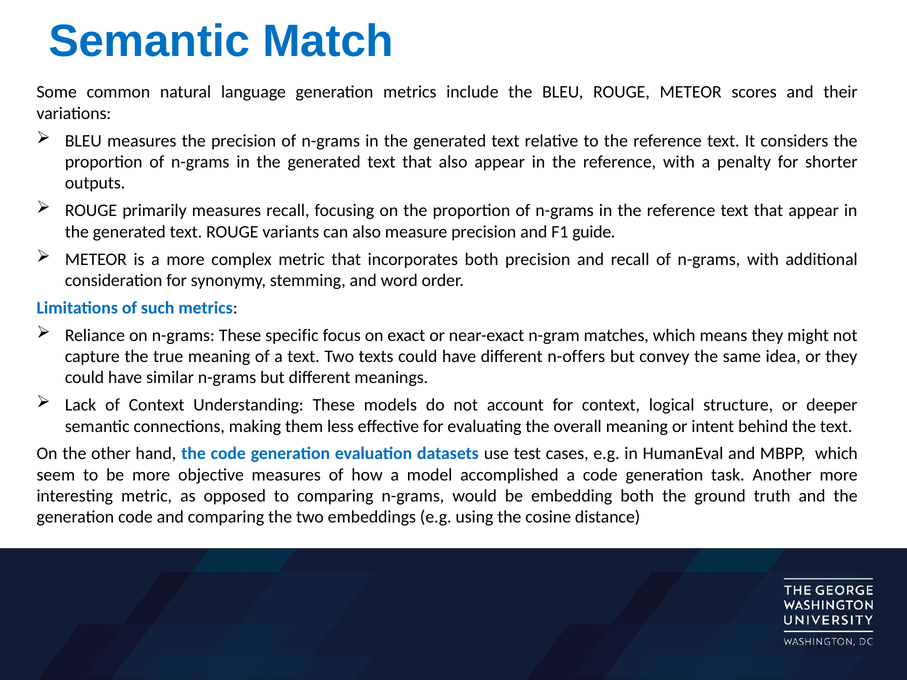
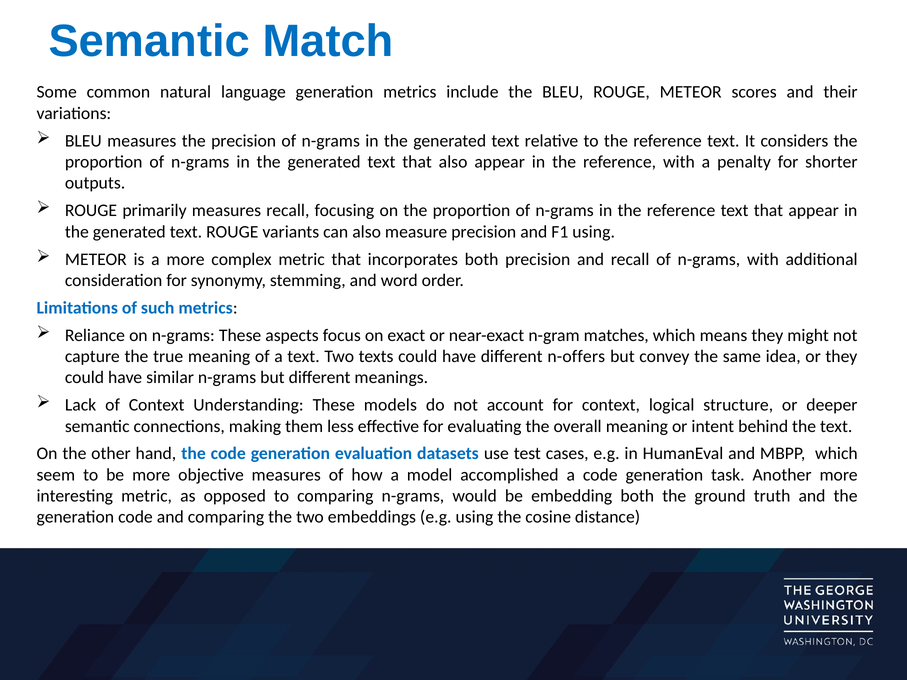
F1 guide: guide -> using
specific: specific -> aspects
